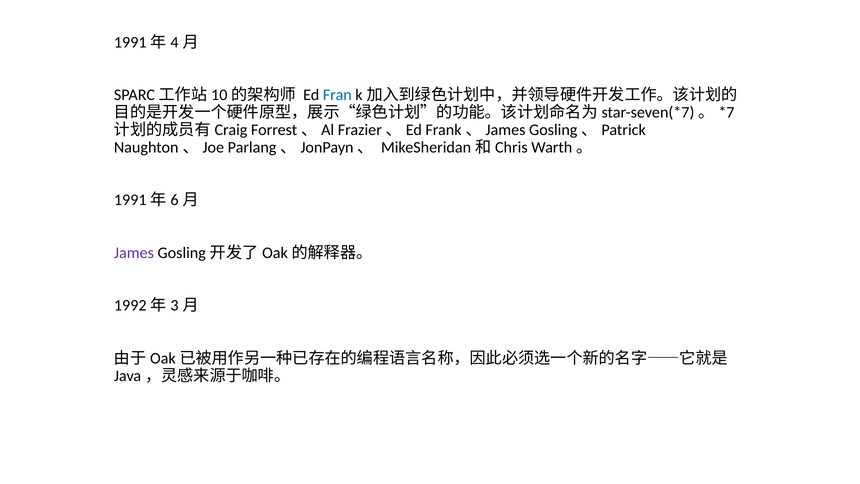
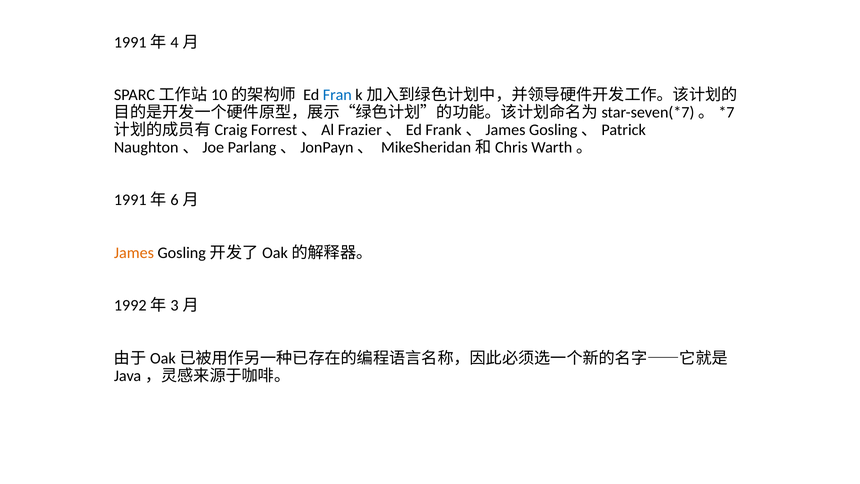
James colour: purple -> orange
